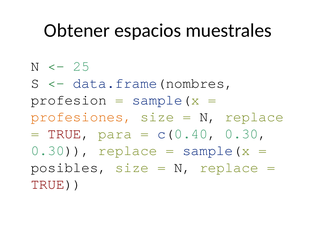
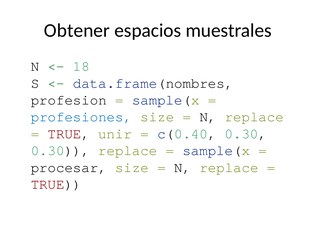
25: 25 -> 18
profesiones colour: orange -> blue
para: para -> unir
posibles: posibles -> procesar
